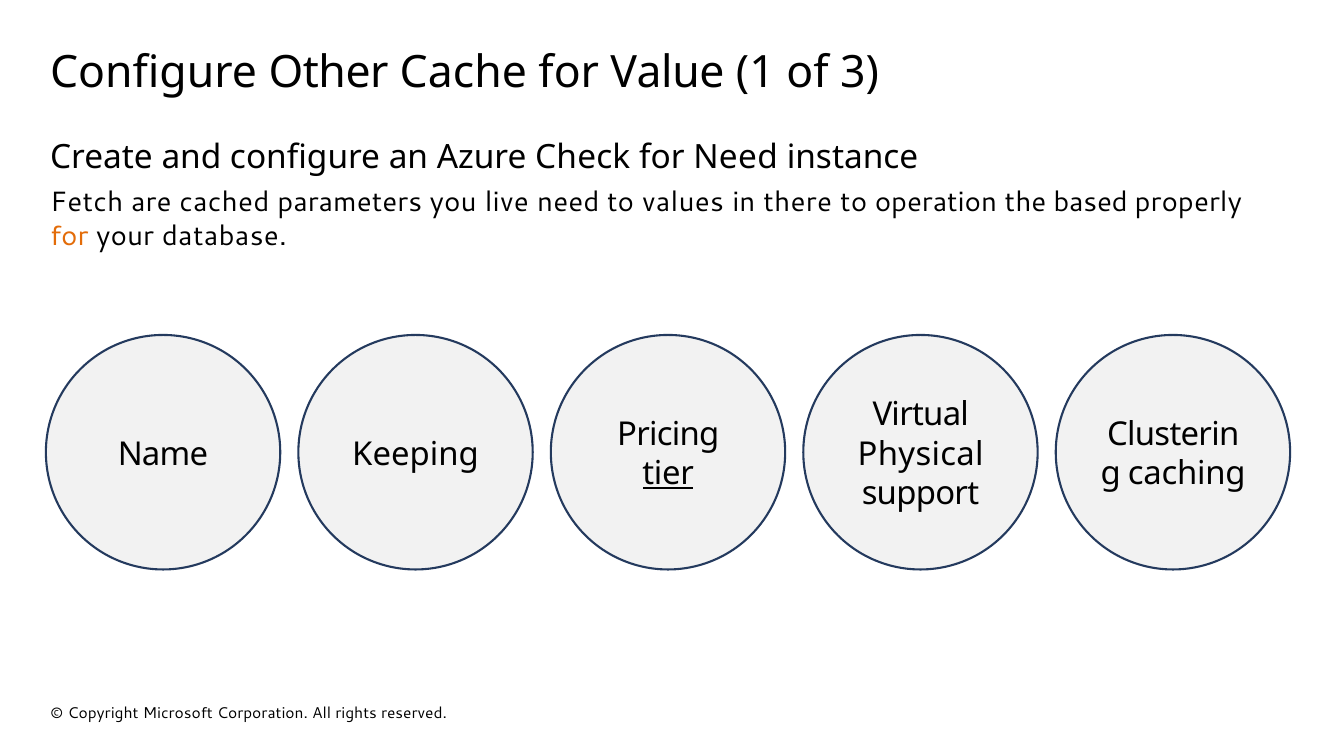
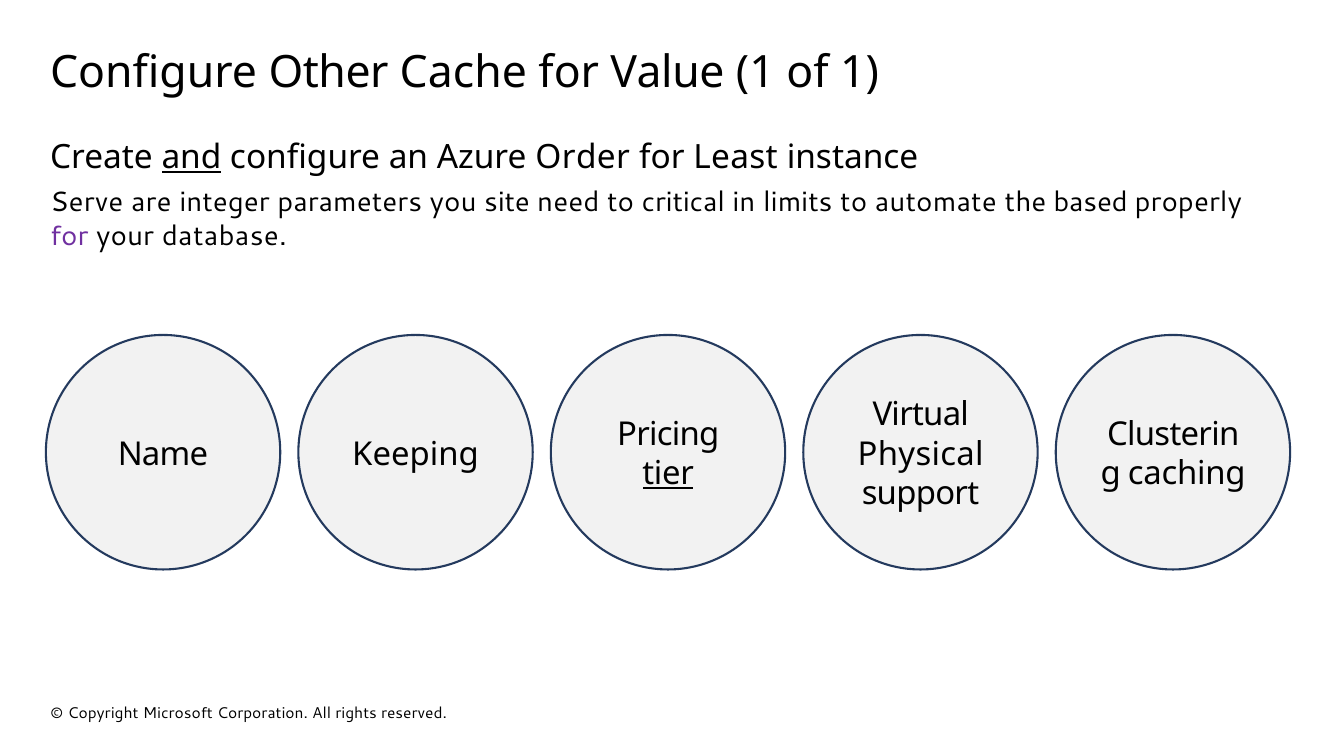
of 3: 3 -> 1
and underline: none -> present
Check: Check -> Order
for Need: Need -> Least
Fetch: Fetch -> Serve
cached: cached -> integer
live: live -> site
values: values -> critical
there: there -> limits
operation: operation -> automate
for at (69, 236) colour: orange -> purple
